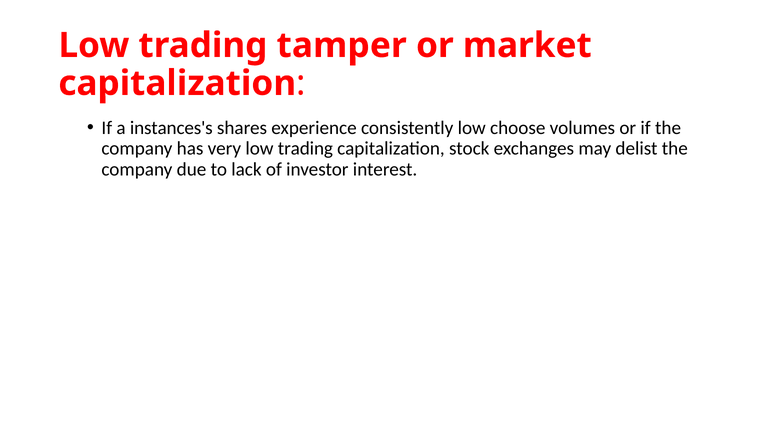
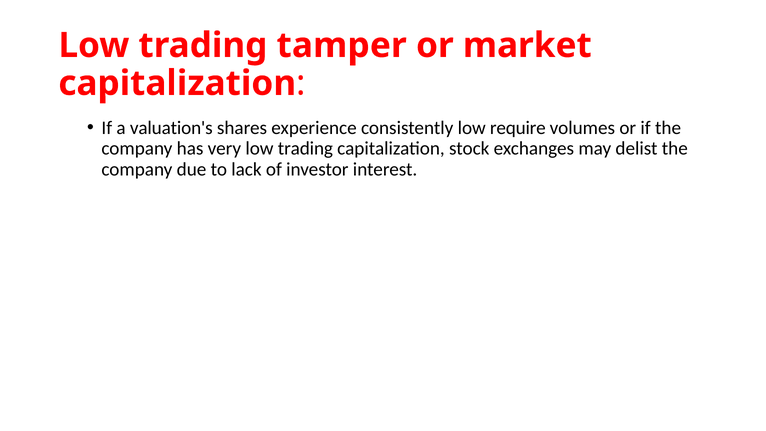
instances's: instances's -> valuation's
choose: choose -> require
